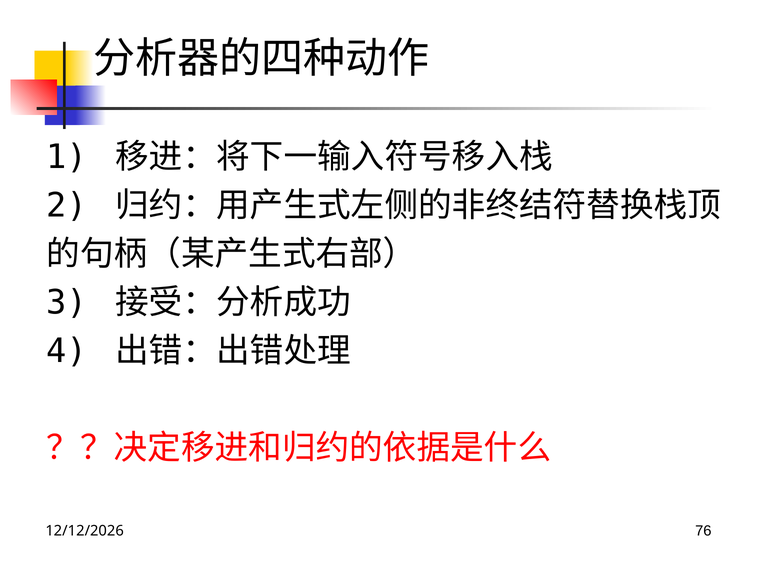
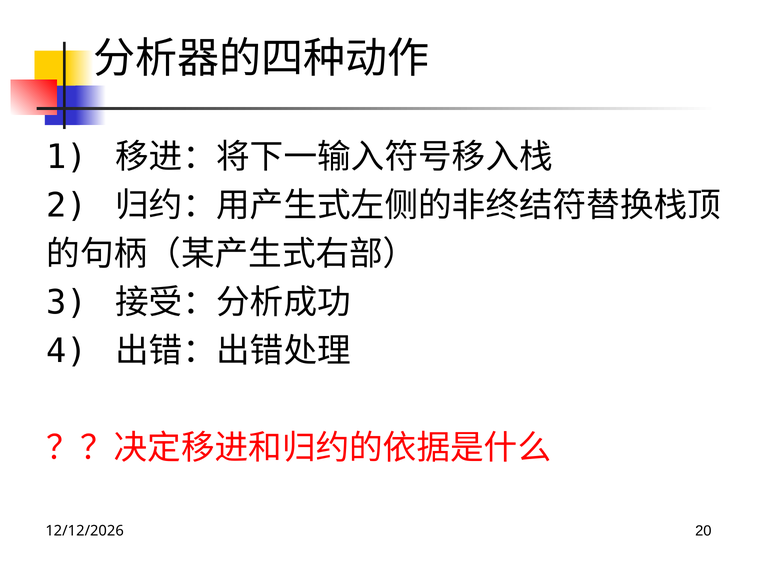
76: 76 -> 20
